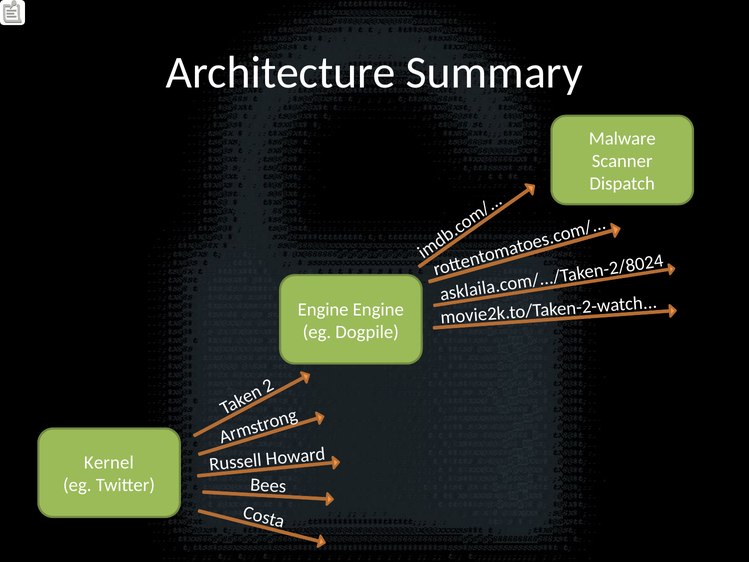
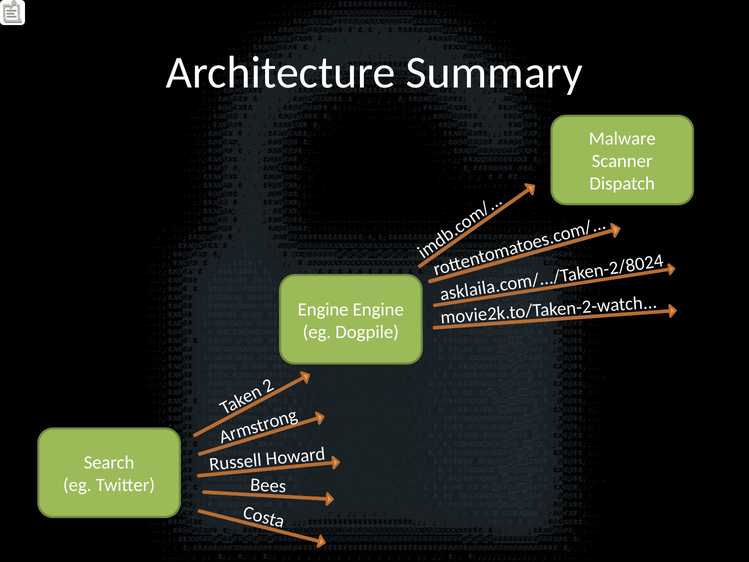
Kernel: Kernel -> Search
